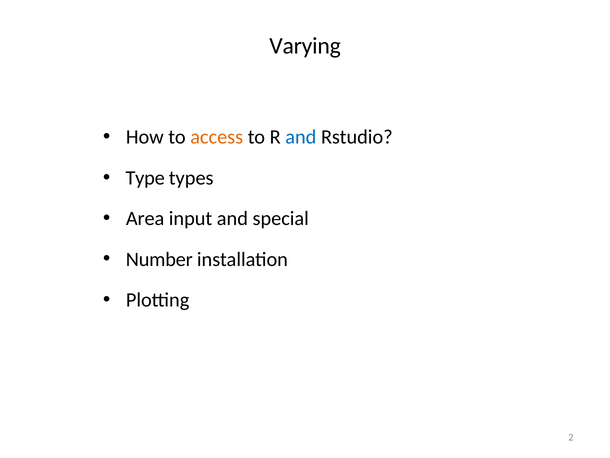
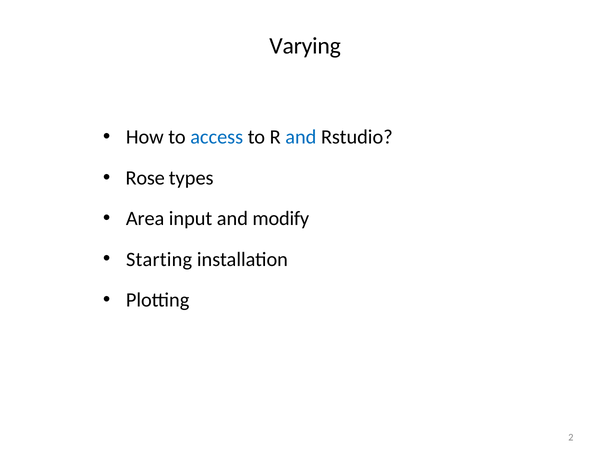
access colour: orange -> blue
Type: Type -> Rose
special: special -> modify
Number: Number -> Starting
